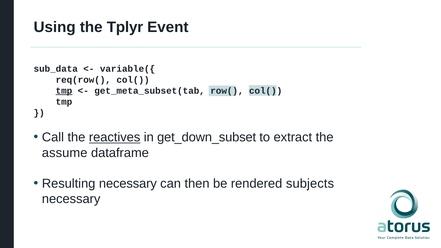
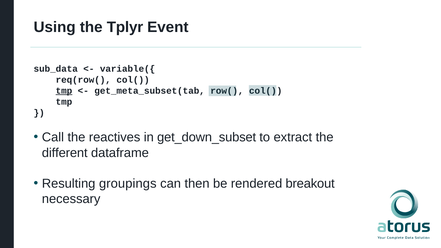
reactives underline: present -> none
assume: assume -> different
Resulting necessary: necessary -> groupings
subjects: subjects -> breakout
